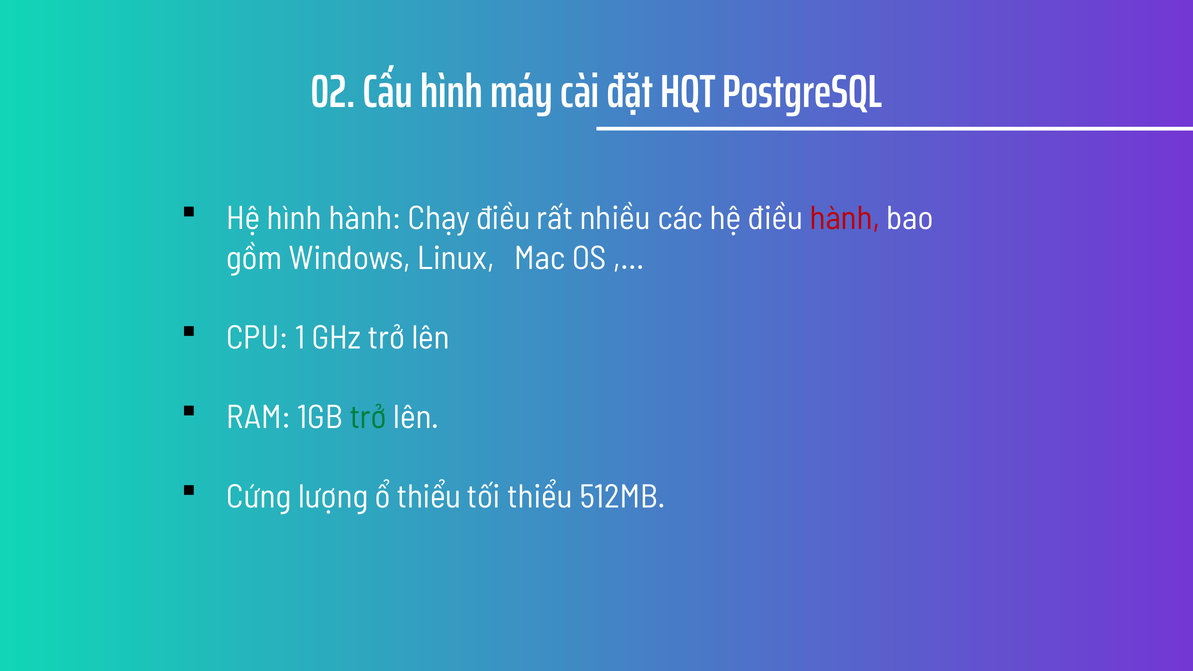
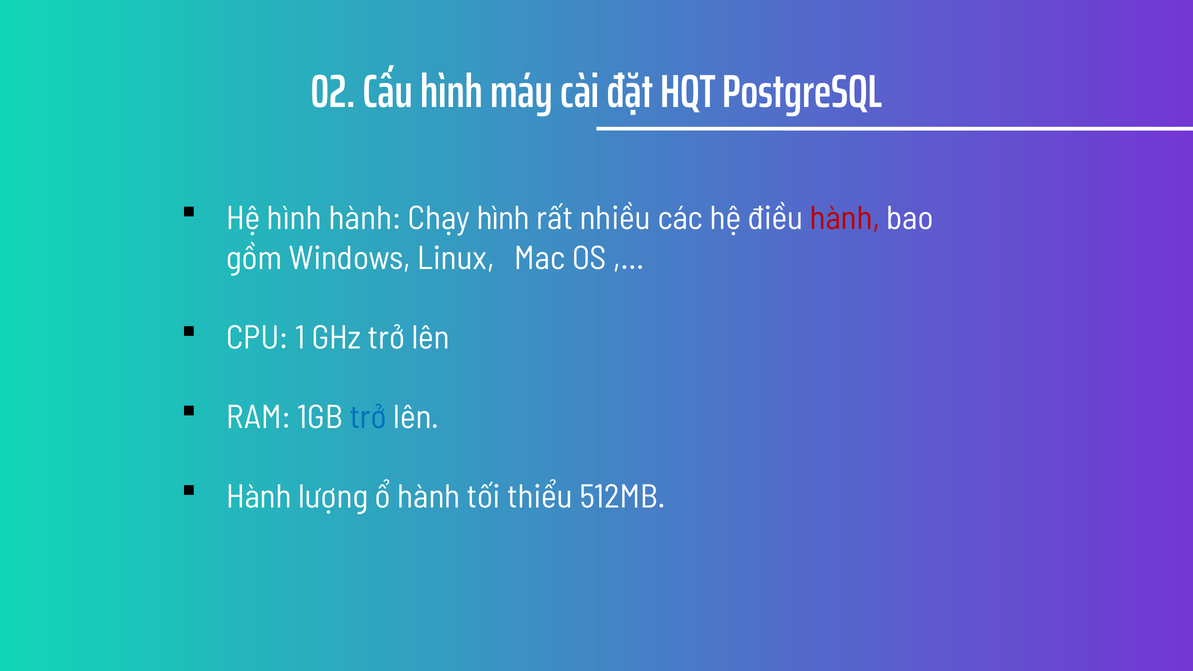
Chạy điều: điều -> hình
trở at (368, 417) colour: green -> blue
Cứng at (259, 497): Cứng -> Hành
ổ thiểu: thiểu -> hành
